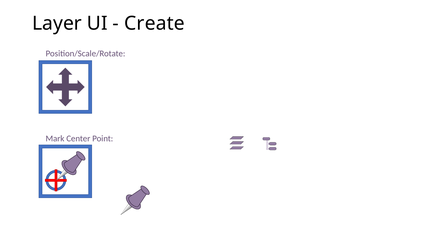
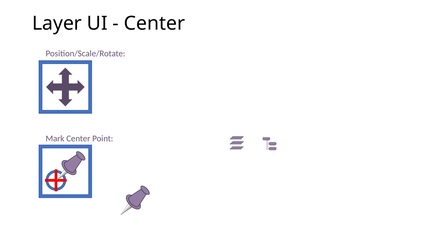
Create at (154, 23): Create -> Center
